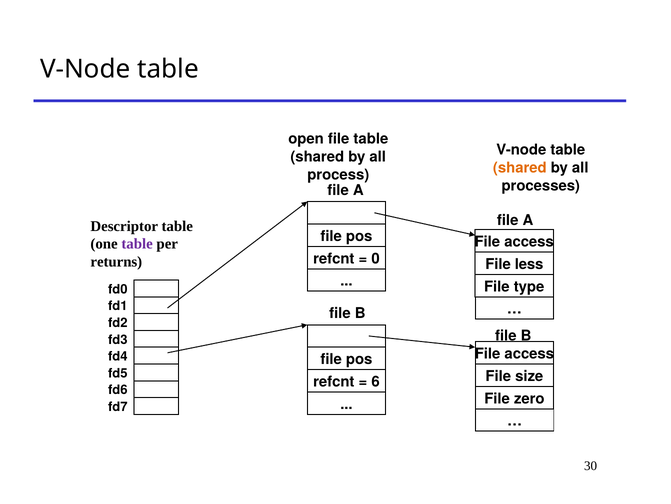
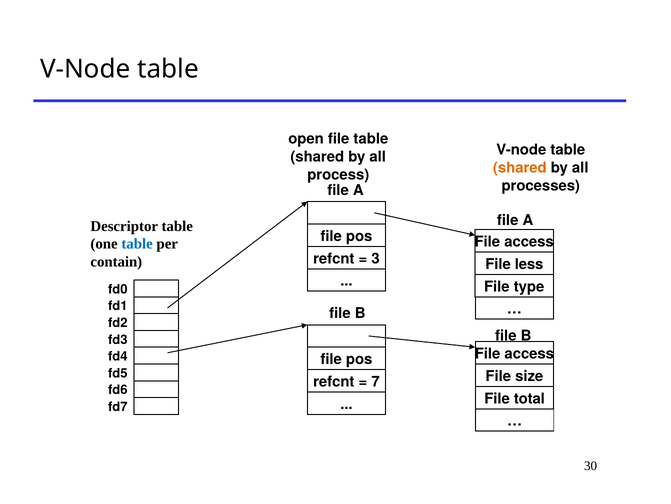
table at (137, 244) colour: purple -> blue
0: 0 -> 3
returns: returns -> contain
6: 6 -> 7
zero: zero -> total
